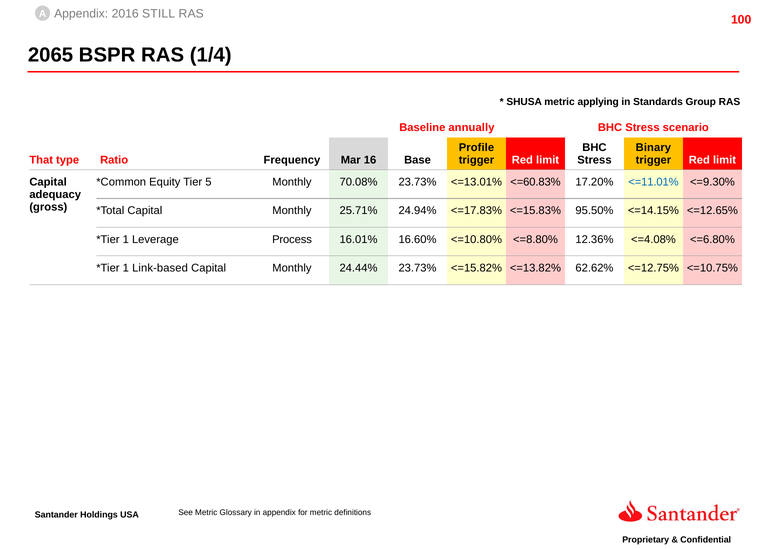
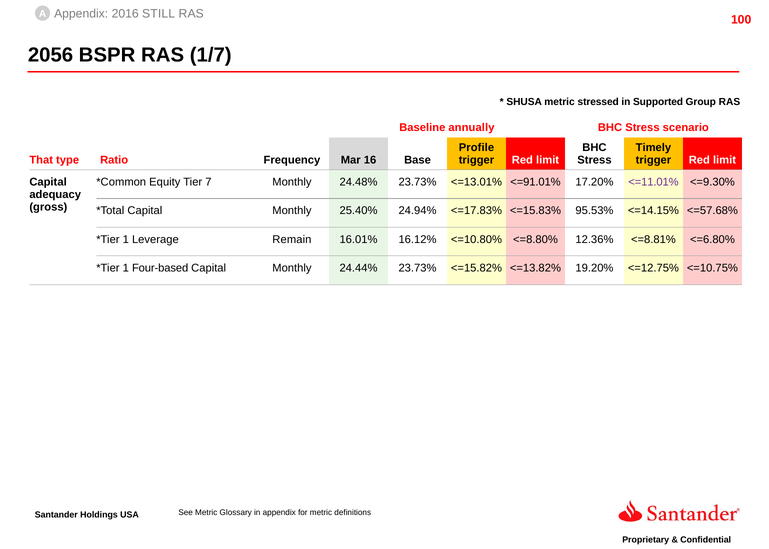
2065: 2065 -> 2056
1/4: 1/4 -> 1/7
applying: applying -> stressed
Standards: Standards -> Supported
Binary: Binary -> Timely
5: 5 -> 7
70.08%: 70.08% -> 24.48%
<=60.83%: <=60.83% -> <=91.01%
<=11.01% colour: blue -> purple
25.71%: 25.71% -> 25.40%
95.50%: 95.50% -> 95.53%
<=12.65%: <=12.65% -> <=57.68%
Process: Process -> Remain
16.60%: 16.60% -> 16.12%
<=4.08%: <=4.08% -> <=8.81%
Link-based: Link-based -> Four-based
62.62%: 62.62% -> 19.20%
